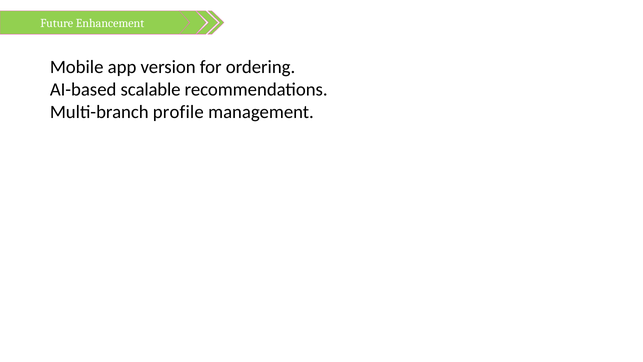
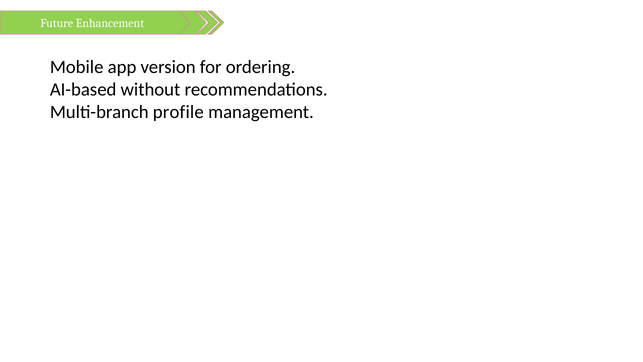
scalable: scalable -> without
